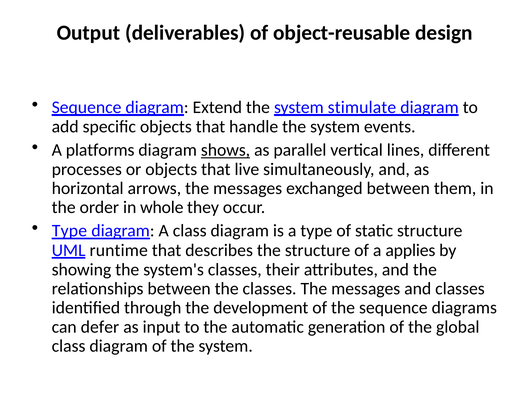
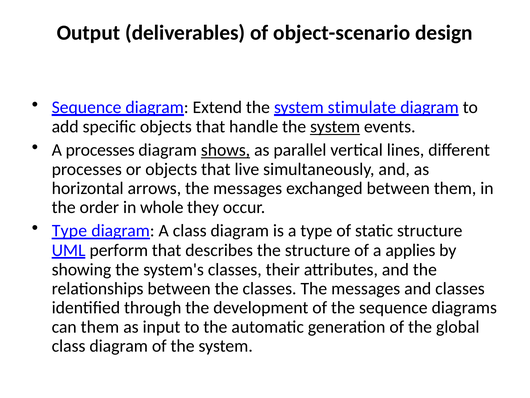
object-reusable: object-reusable -> object-scenario
system at (335, 127) underline: none -> present
A platforms: platforms -> processes
runtime: runtime -> perform
can defer: defer -> them
